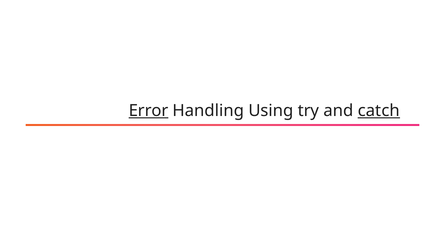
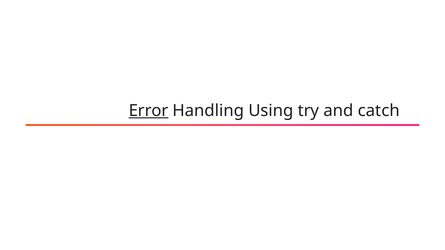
catch underline: present -> none
